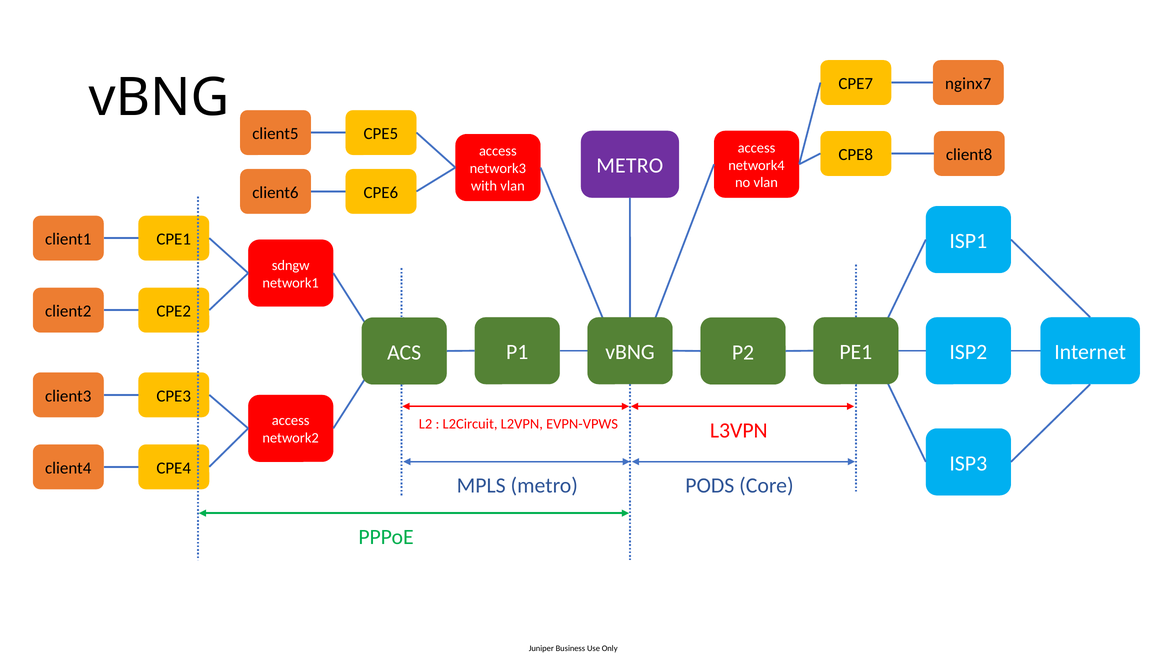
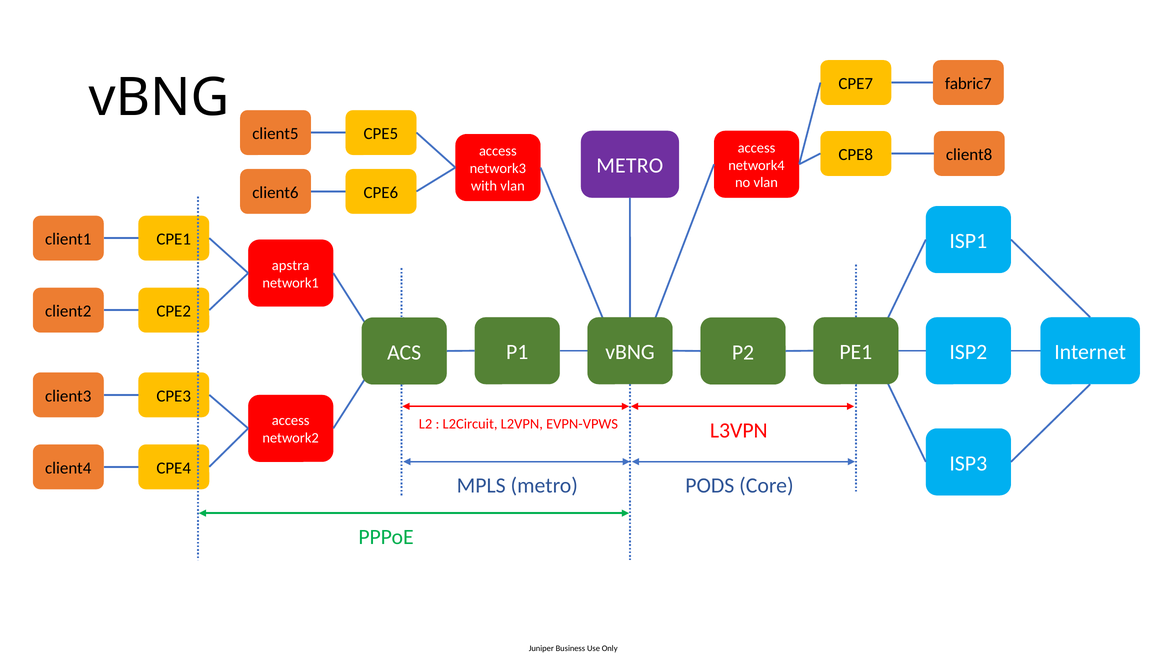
nginx7: nginx7 -> fabric7
sdngw: sdngw -> apstra
